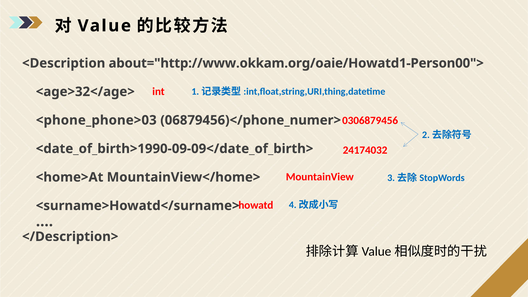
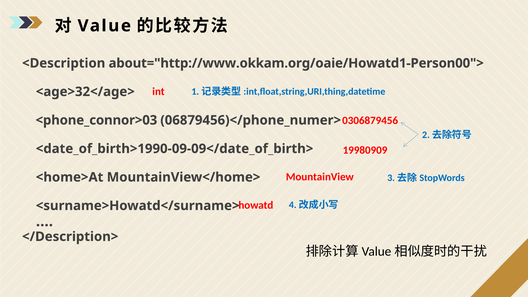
<phone_phone>03: <phone_phone>03 -> <phone_connor>03
24174032: 24174032 -> 19980909
